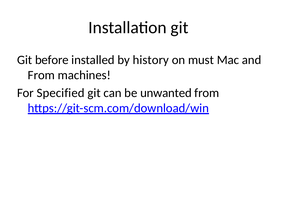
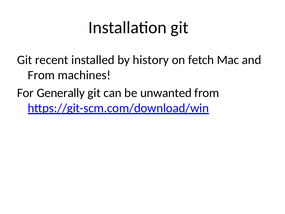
before: before -> recent
must: must -> fetch
Specified: Specified -> Generally
